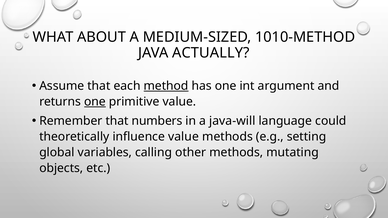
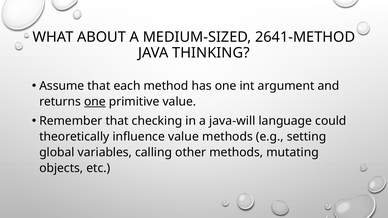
1010-METHOD: 1010-METHOD -> 2641-METHOD
ACTUALLY: ACTUALLY -> THINKING
method underline: present -> none
numbers: numbers -> checking
